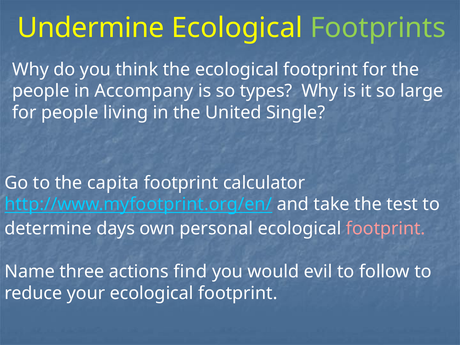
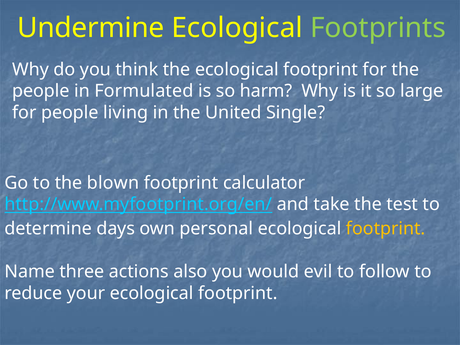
Accompany: Accompany -> Formulated
types: types -> harm
capita: capita -> blown
footprint at (386, 229) colour: pink -> yellow
find: find -> also
